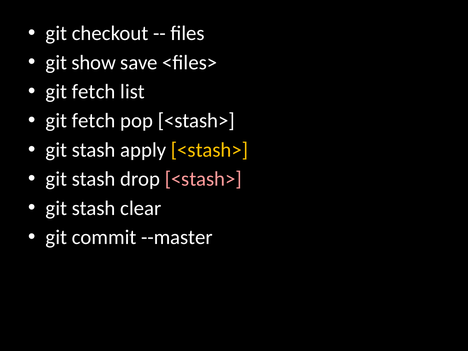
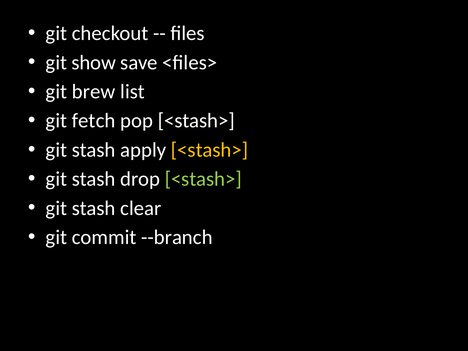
fetch at (94, 92): fetch -> brew
<stash> at (203, 179) colour: pink -> light green
--master: --master -> --branch
